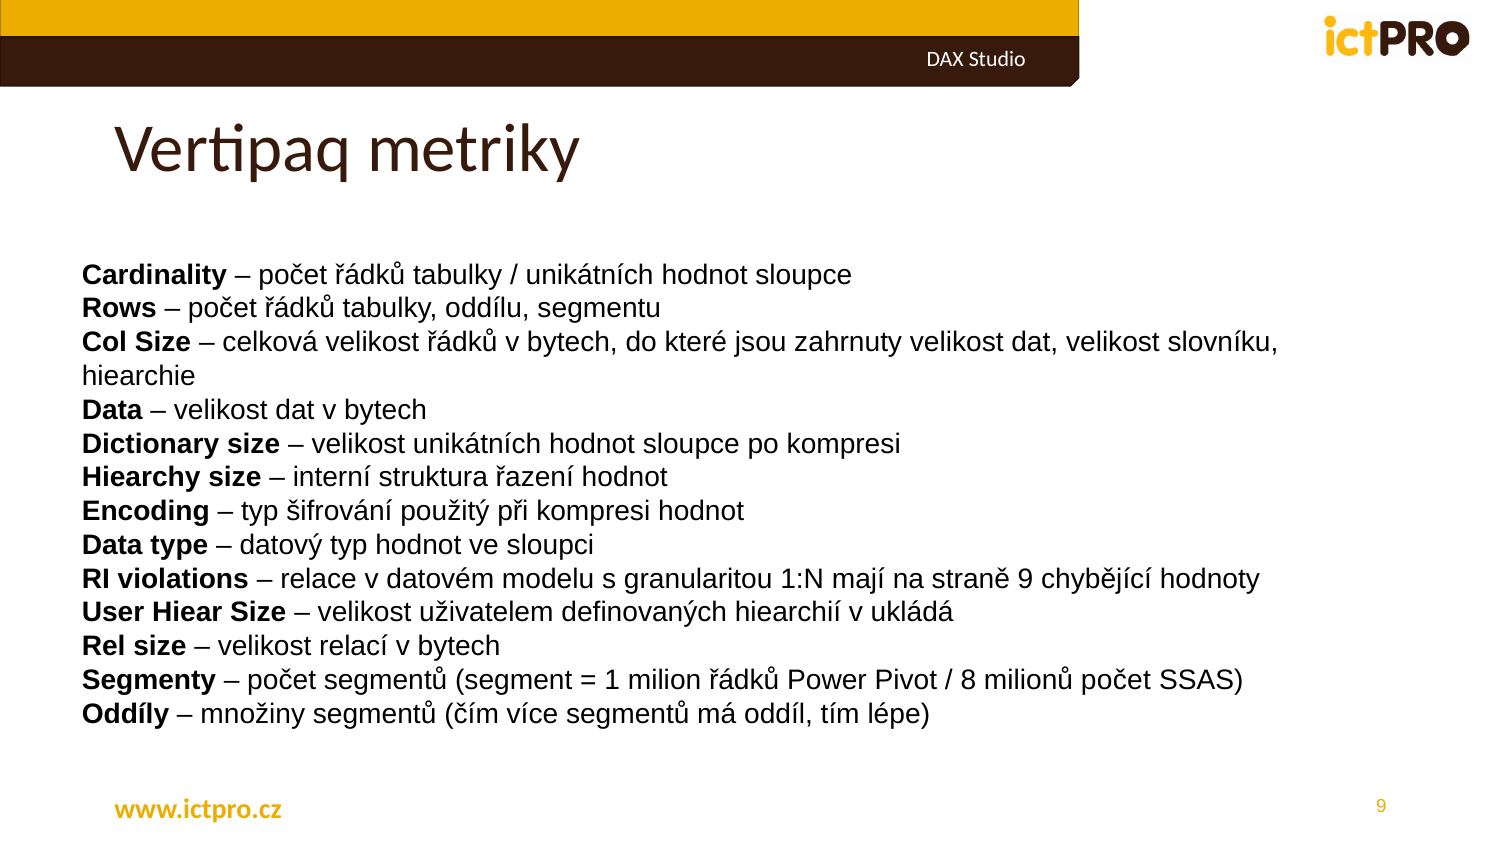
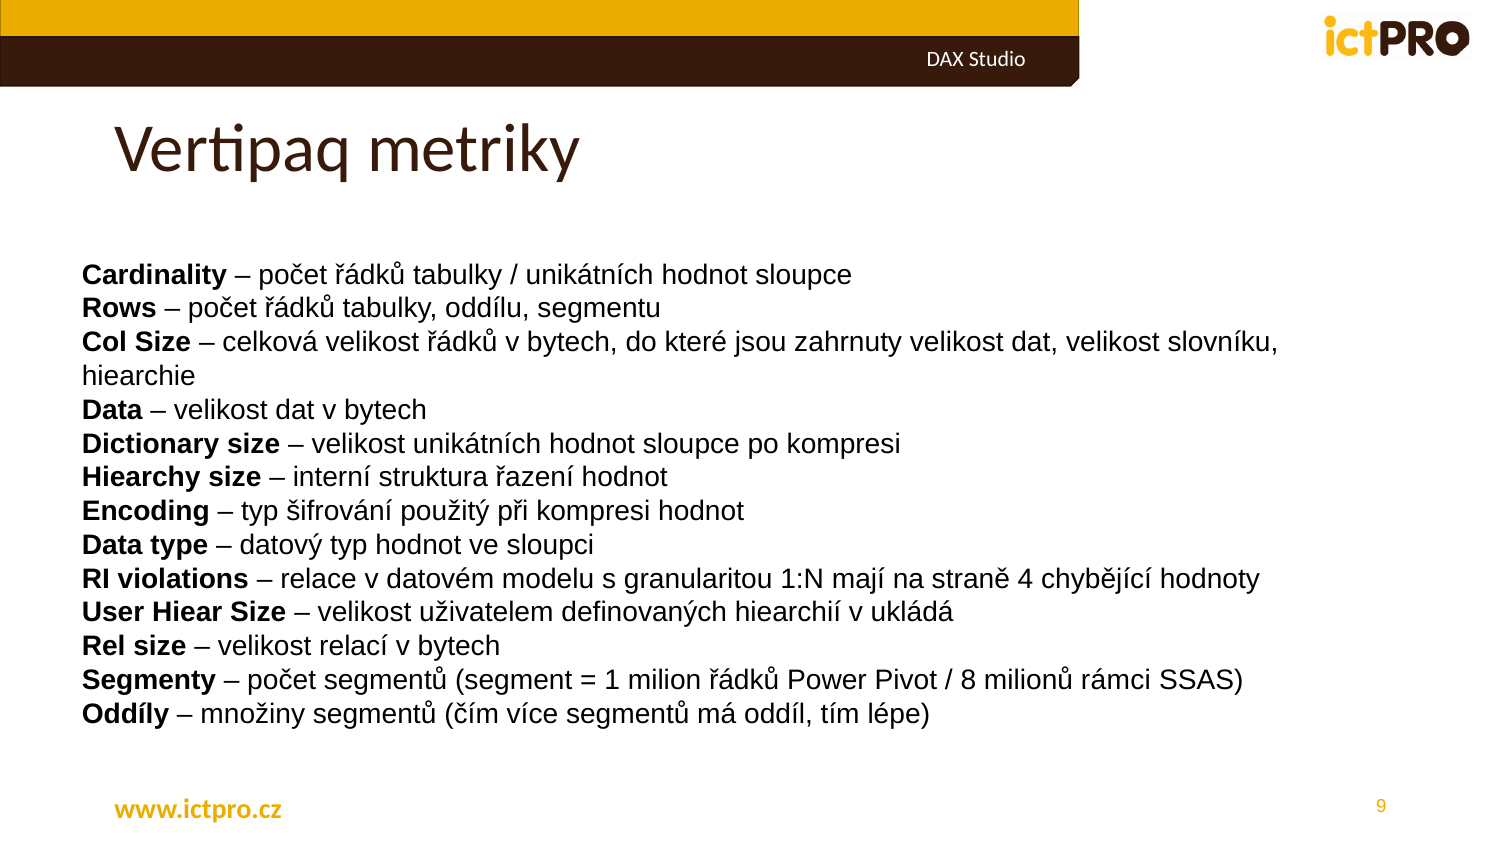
straně 9: 9 -> 4
milionů počet: počet -> rámci
